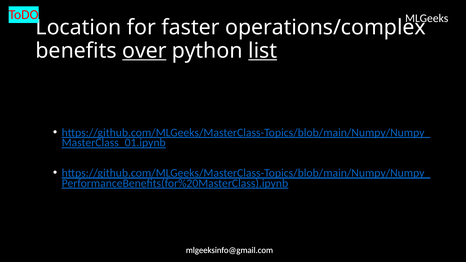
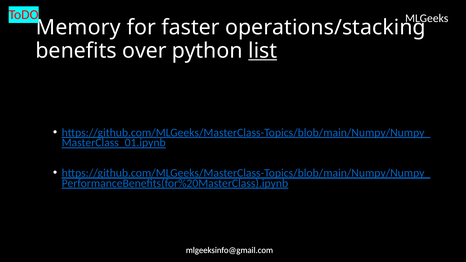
Location: Location -> Memory
operations/complex: operations/complex -> operations/stacking
over underline: present -> none
